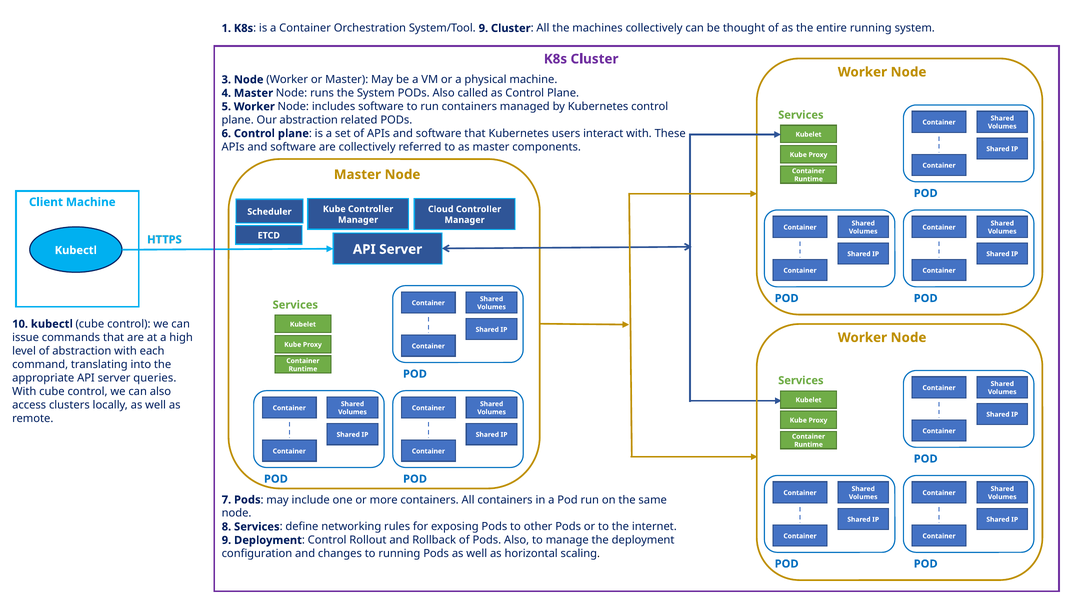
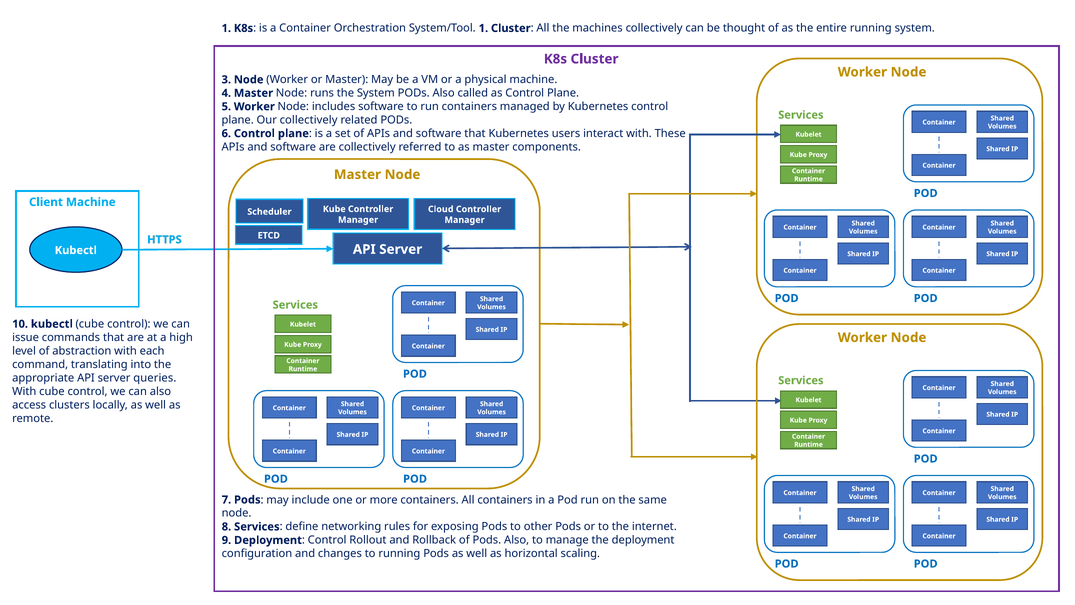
System/Tool 9: 9 -> 1
Our abstraction: abstraction -> collectively
